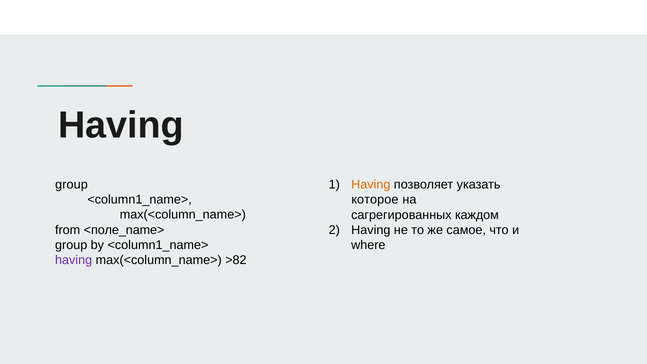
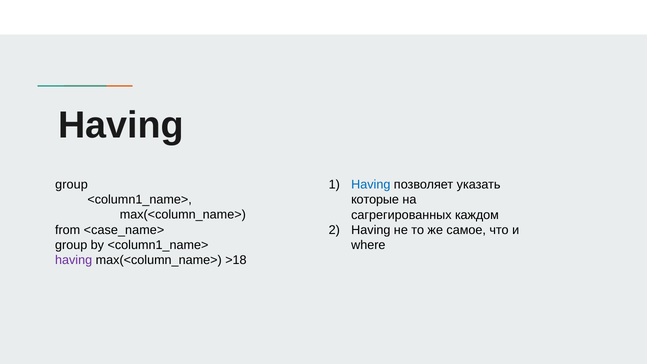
Having at (371, 185) colour: orange -> blue
которое: которое -> которые
<поле_name>: <поле_name> -> <case_name>
>82: >82 -> >18
